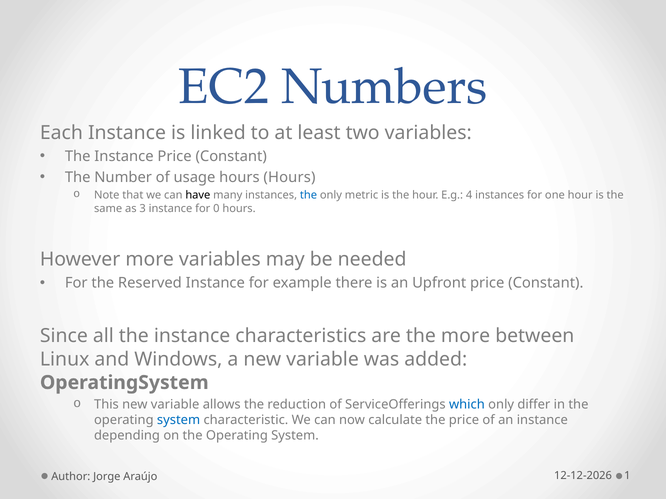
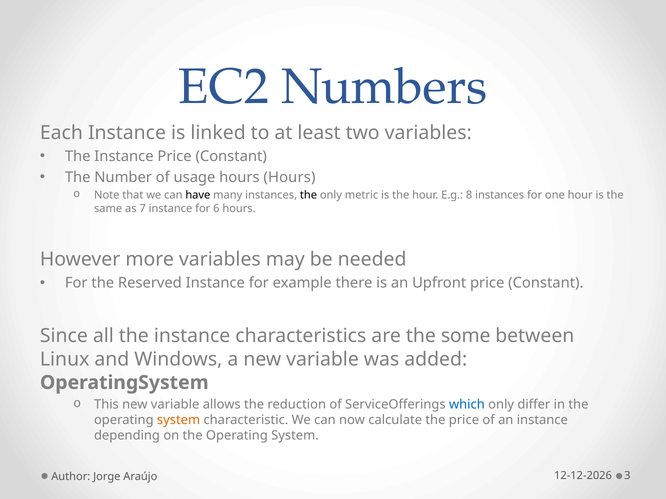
the at (309, 195) colour: blue -> black
4: 4 -> 8
3: 3 -> 7
0: 0 -> 6
the more: more -> some
system at (179, 420) colour: blue -> orange
1: 1 -> 3
